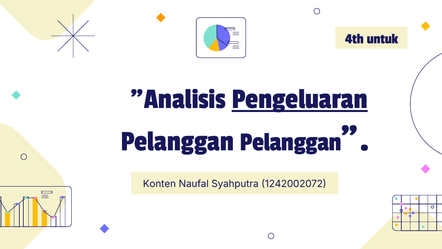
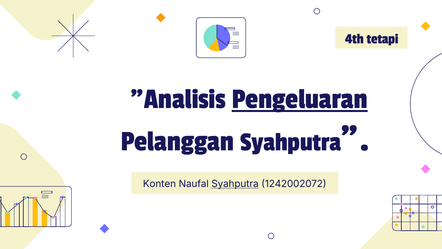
untuk: untuk -> tetapi
Pelanggan Pelanggan: Pelanggan -> Syahputra
Syahputra at (235, 184) underline: none -> present
